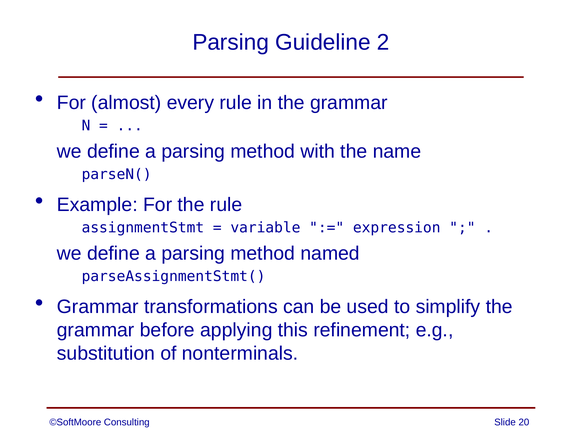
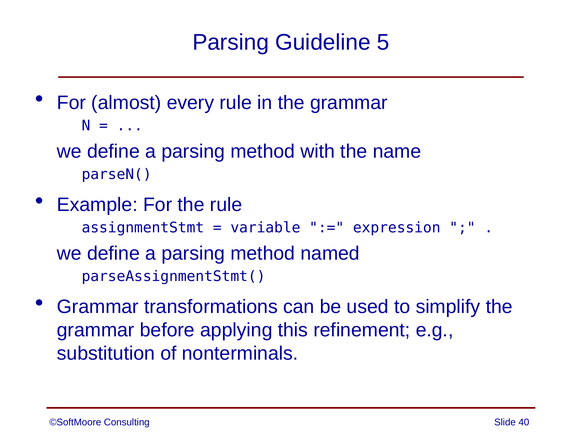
2: 2 -> 5
20: 20 -> 40
